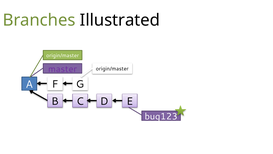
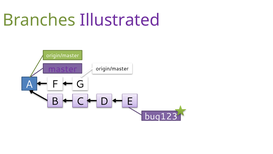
Illustrated colour: black -> purple
